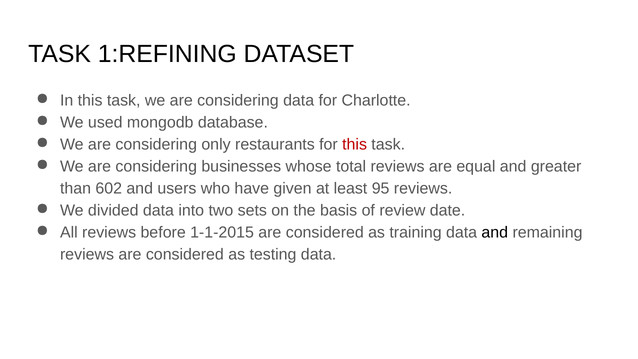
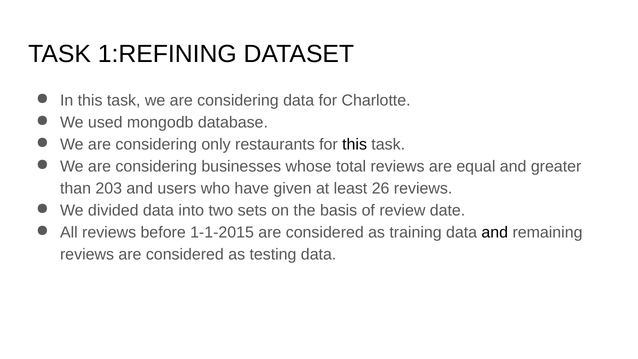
this at (355, 144) colour: red -> black
602: 602 -> 203
95: 95 -> 26
